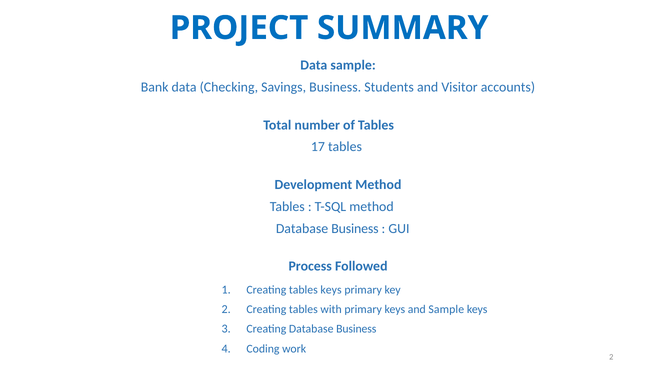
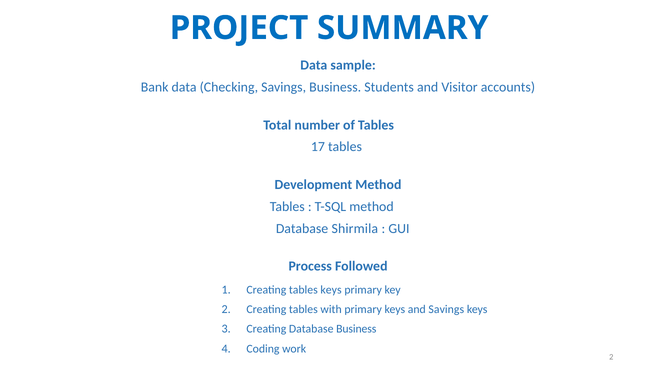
Business at (355, 228): Business -> Shirmila
and Sample: Sample -> Savings
